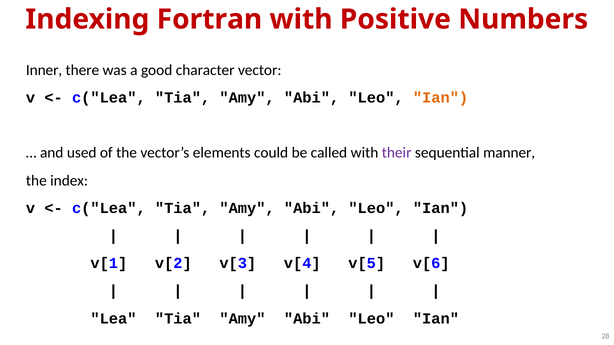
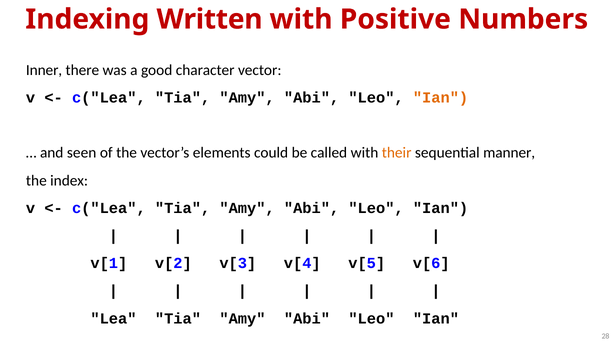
Fortran: Fortran -> Written
used: used -> seen
their colour: purple -> orange
